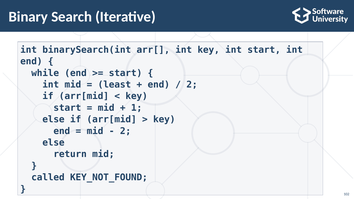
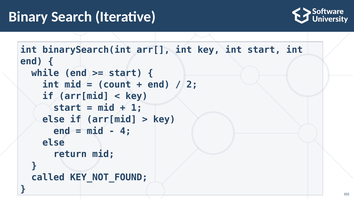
least: least -> count
2 at (125, 131): 2 -> 4
